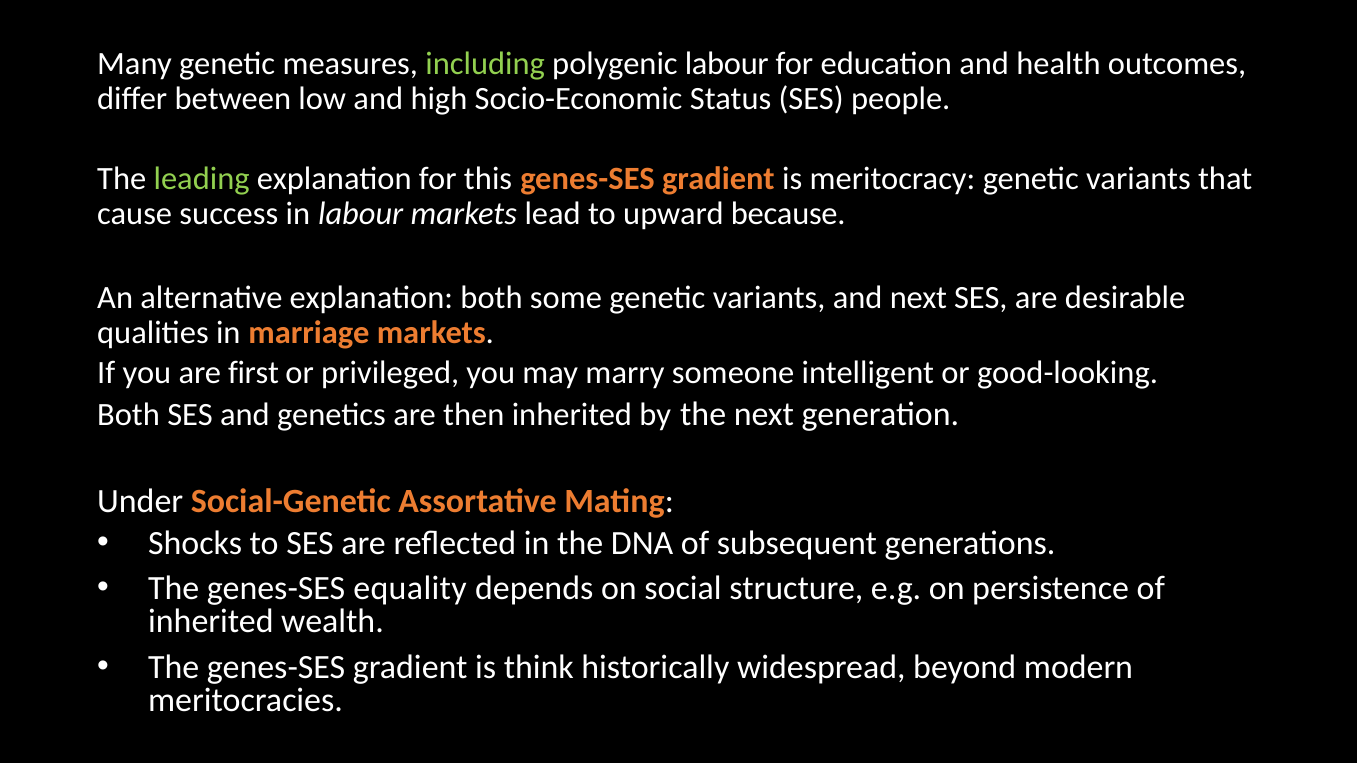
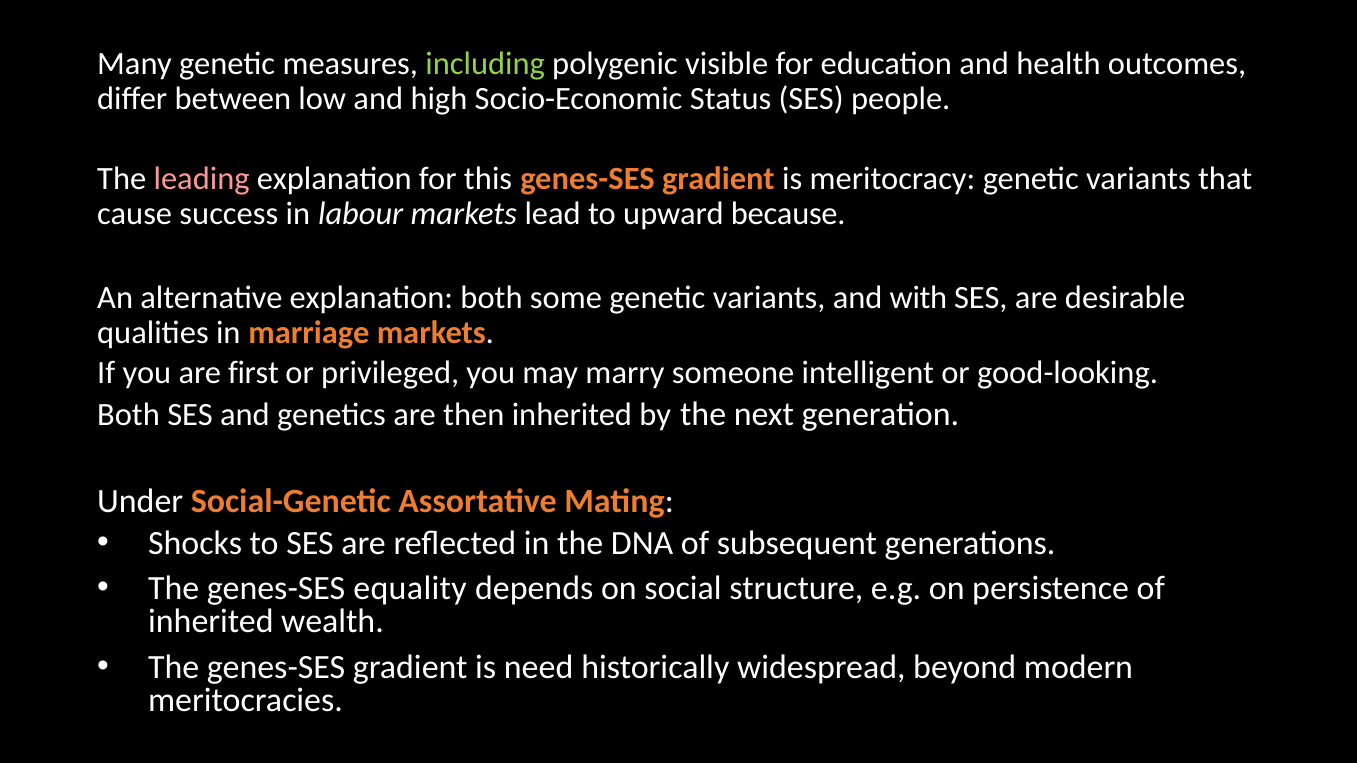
polygenic labour: labour -> visible
leading colour: light green -> pink
and next: next -> with
think: think -> need
